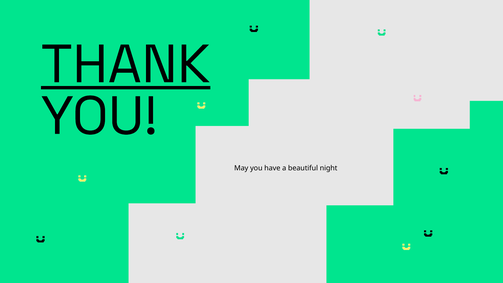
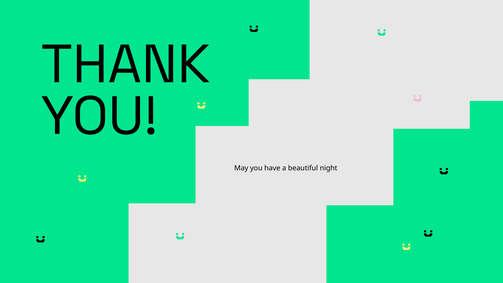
THANK underline: present -> none
